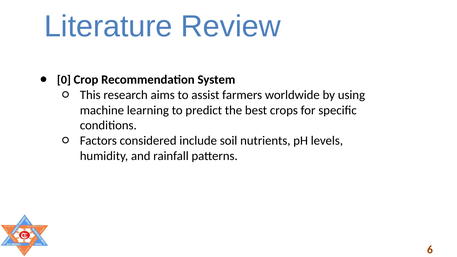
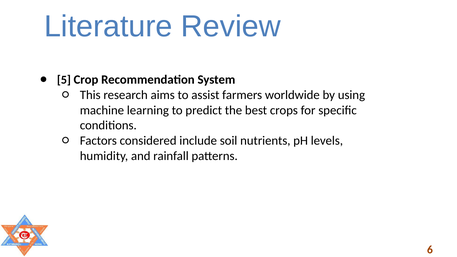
0: 0 -> 5
